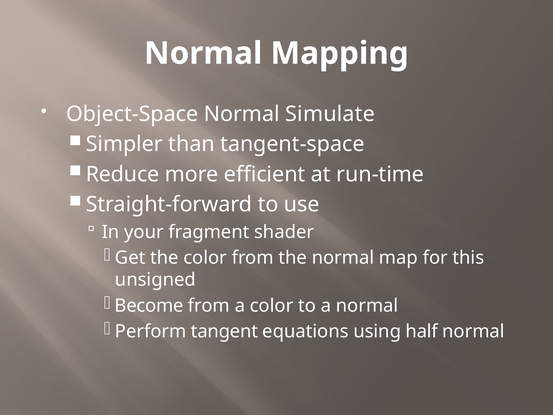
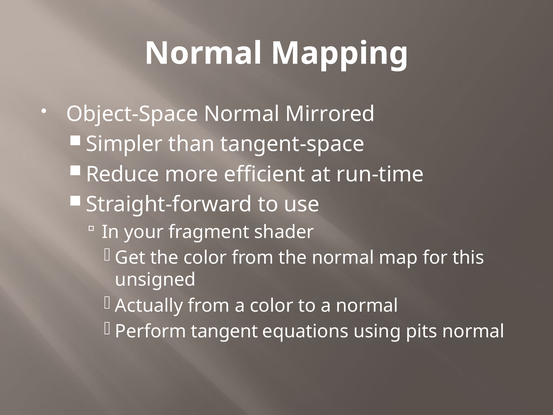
Simulate: Simulate -> Mirrored
Become: Become -> Actually
half: half -> pits
